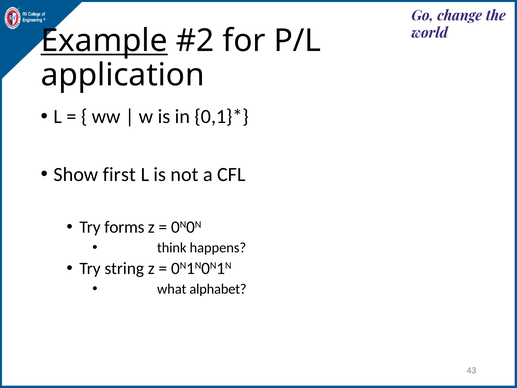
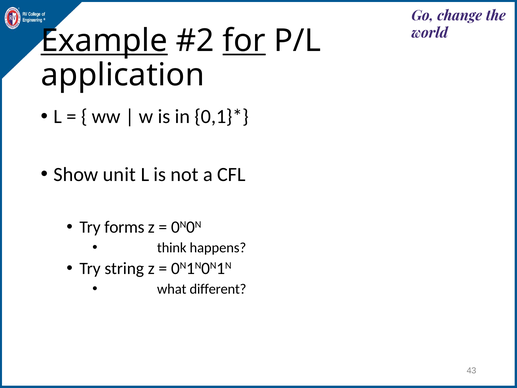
for underline: none -> present
first: first -> unit
alphabet: alphabet -> different
